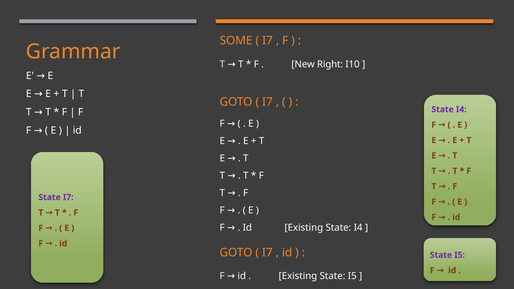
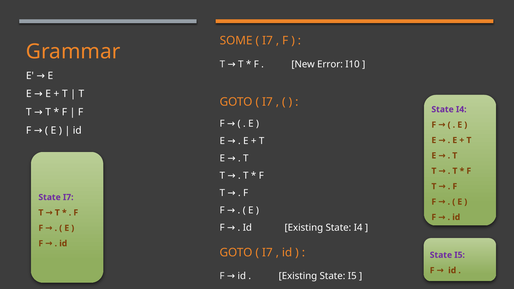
Right: Right -> Error
